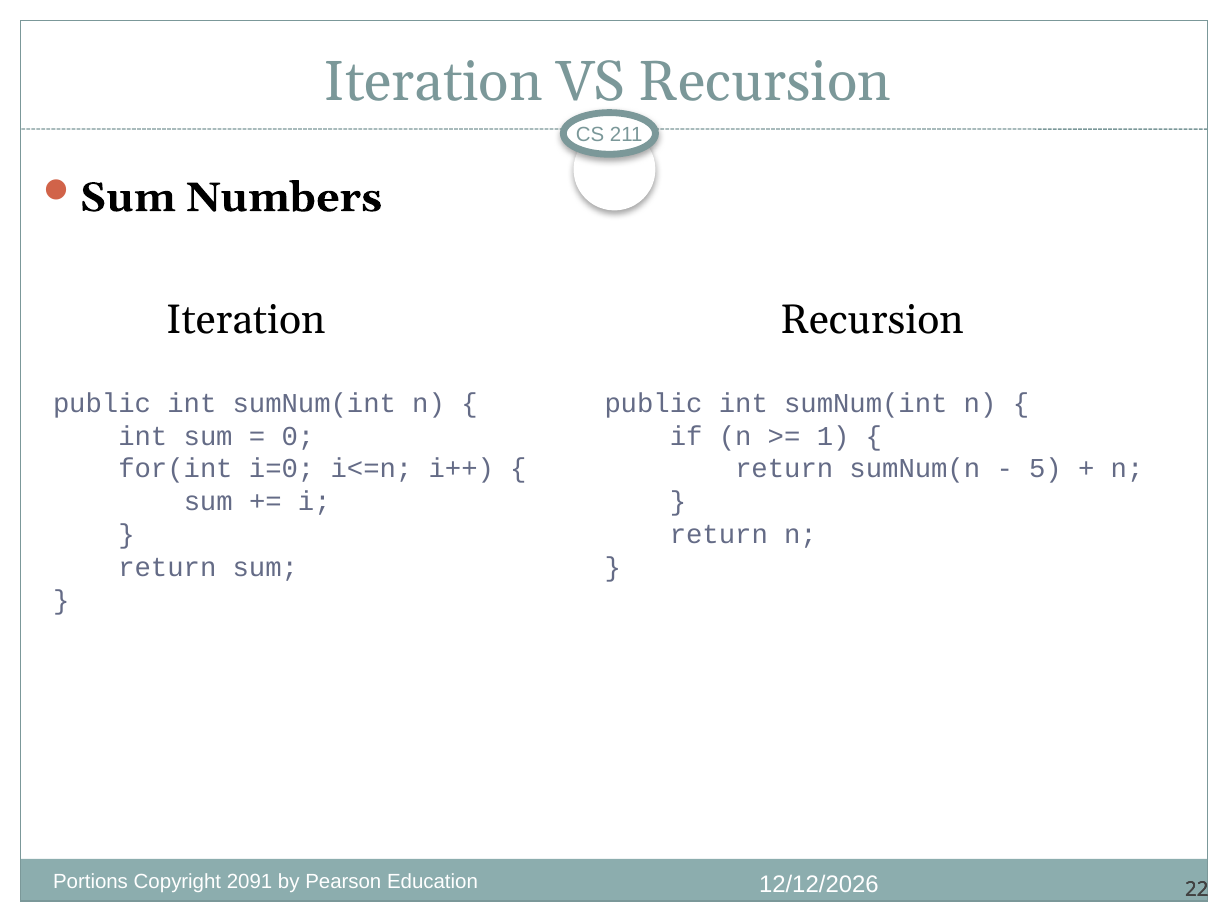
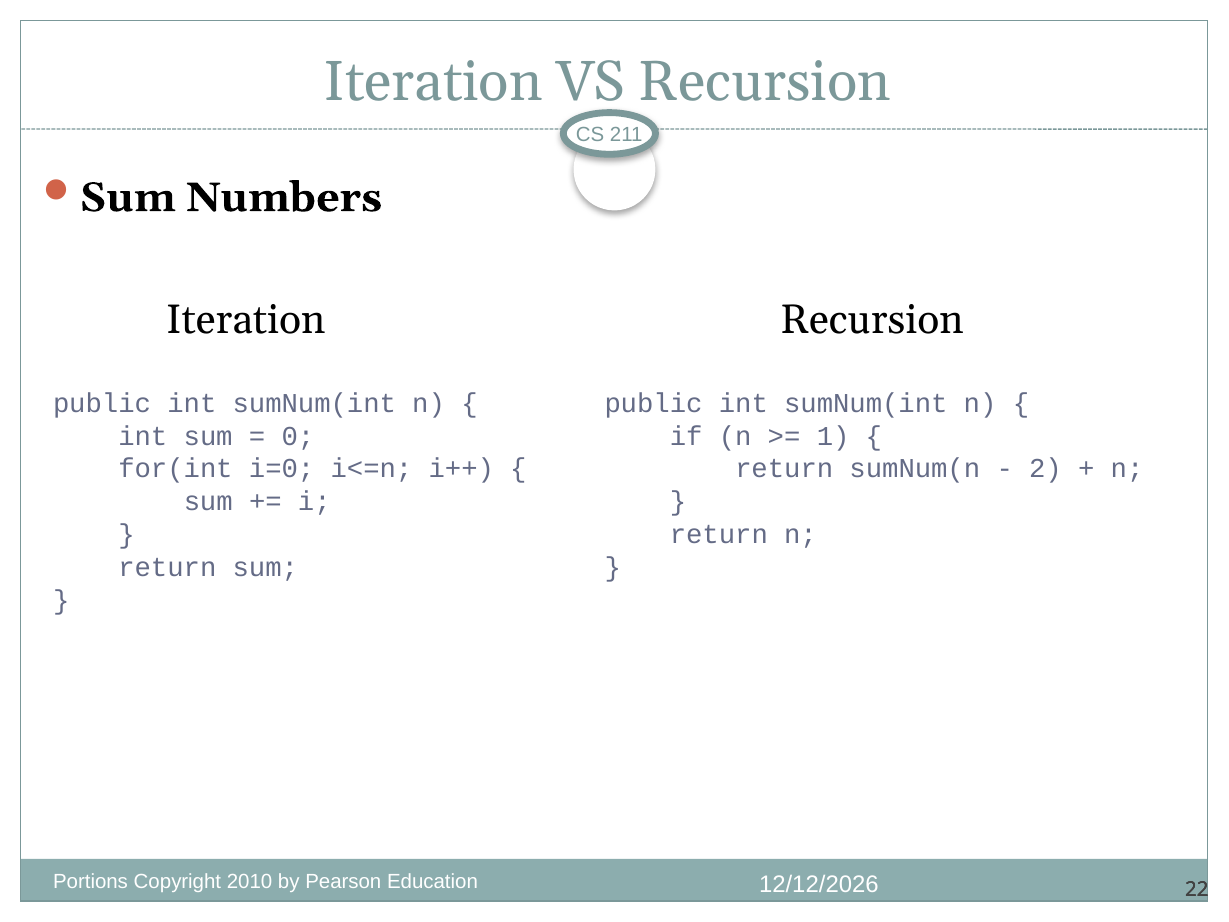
5: 5 -> 2
2091: 2091 -> 2010
